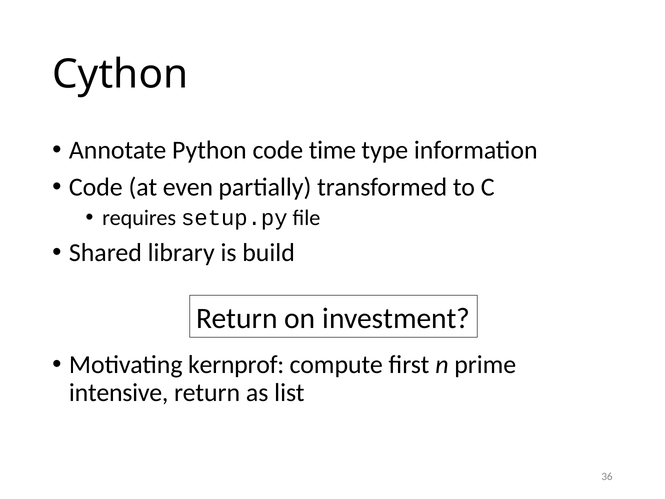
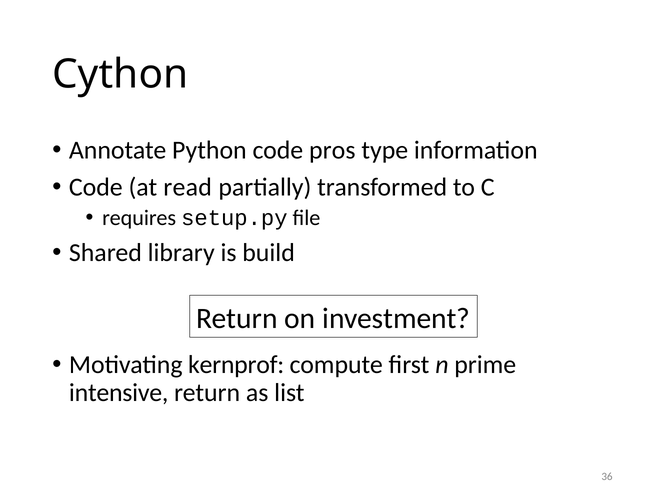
time: time -> pros
even: even -> read
